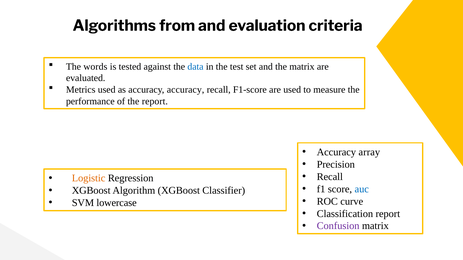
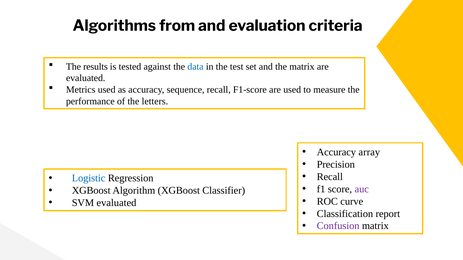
words: words -> results
accuracy accuracy: accuracy -> sequence
the report: report -> letters
Logistic colour: orange -> blue
auc colour: blue -> purple
SVM lowercase: lowercase -> evaluated
